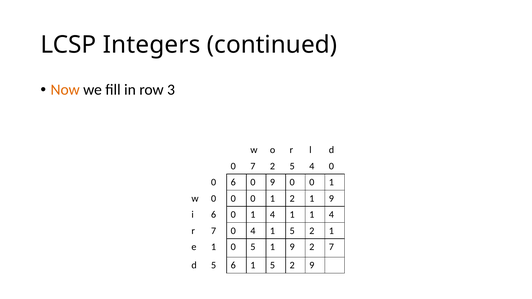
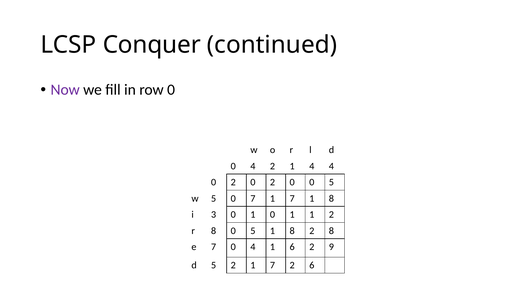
Integers: Integers -> Conquer
Now colour: orange -> purple
row 3: 3 -> 0
7 at (253, 166): 7 -> 4
5 at (292, 166): 5 -> 1
4 0: 0 -> 4
6 at (233, 182): 6 -> 2
9 at (273, 182): 9 -> 2
1 at (331, 182): 1 -> 5
w 0: 0 -> 5
0 at (253, 199): 0 -> 7
2 at (292, 199): 2 -> 7
9 at (331, 199): 9 -> 8
i 6: 6 -> 3
0 1 4: 4 -> 0
1 1 4: 4 -> 2
r 7: 7 -> 8
4 at (253, 231): 4 -> 5
5 at (292, 231): 5 -> 8
1 at (331, 231): 1 -> 8
e 1: 1 -> 7
5 at (253, 247): 5 -> 4
9 at (292, 247): 9 -> 6
2 7: 7 -> 9
5 6: 6 -> 2
5 at (273, 266): 5 -> 7
2 9: 9 -> 6
